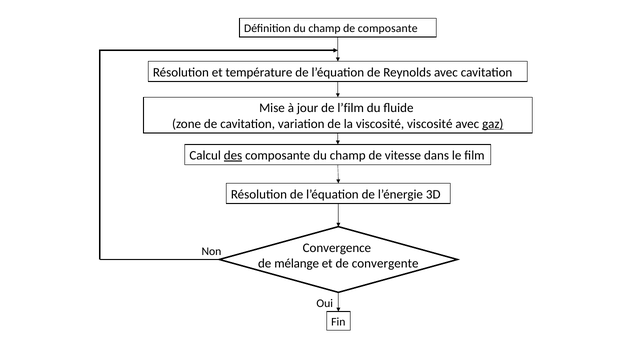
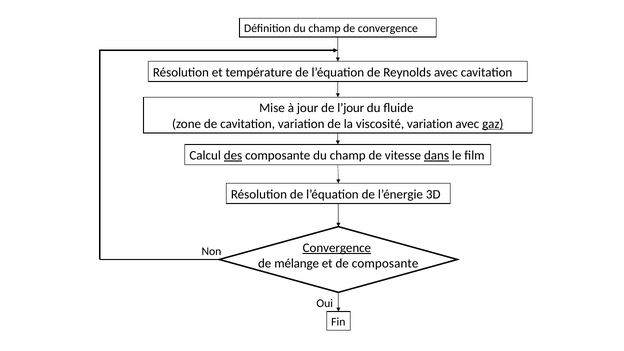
de composante: composante -> convergence
l’film: l’film -> l’jour
viscosité viscosité: viscosité -> variation
dans underline: none -> present
Convergence at (337, 248) underline: none -> present
de convergente: convergente -> composante
